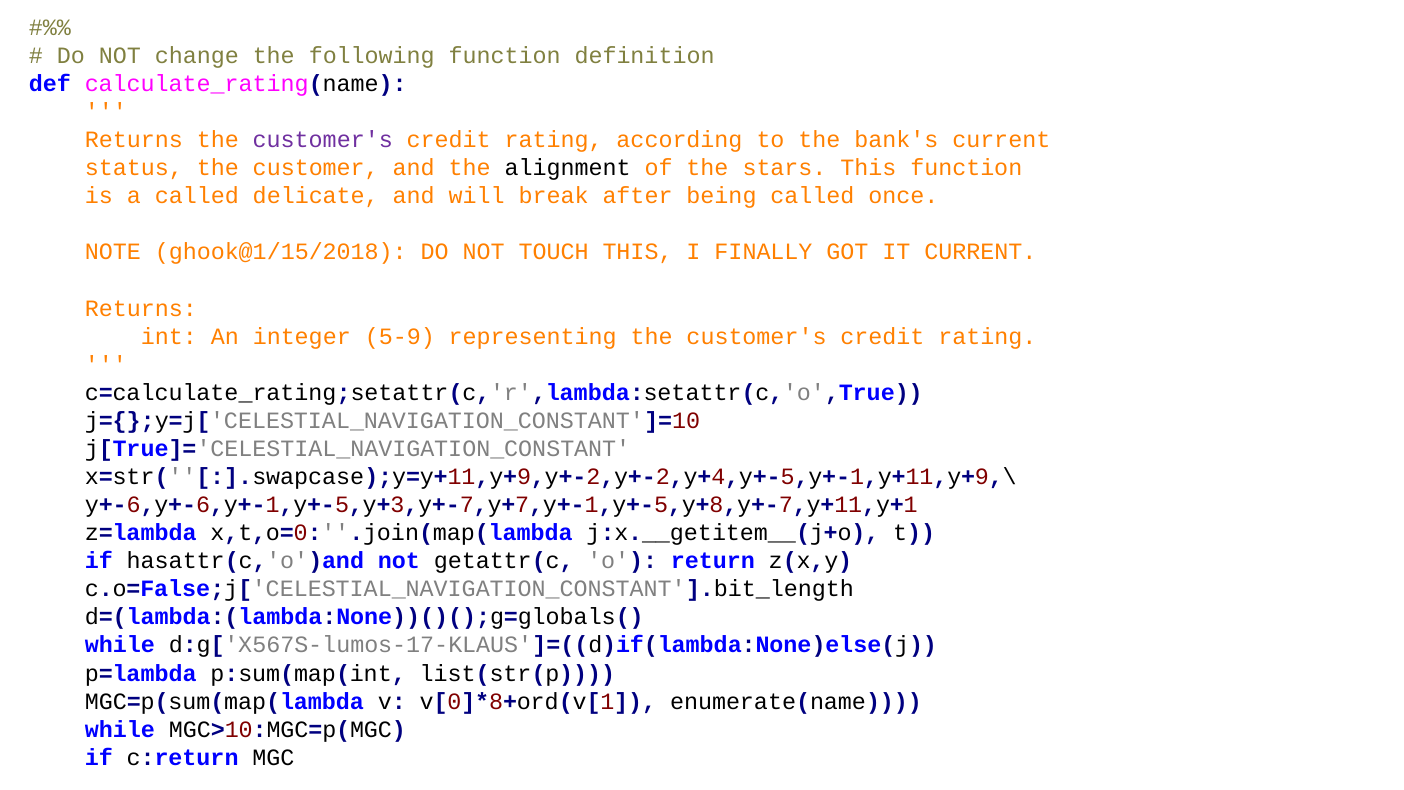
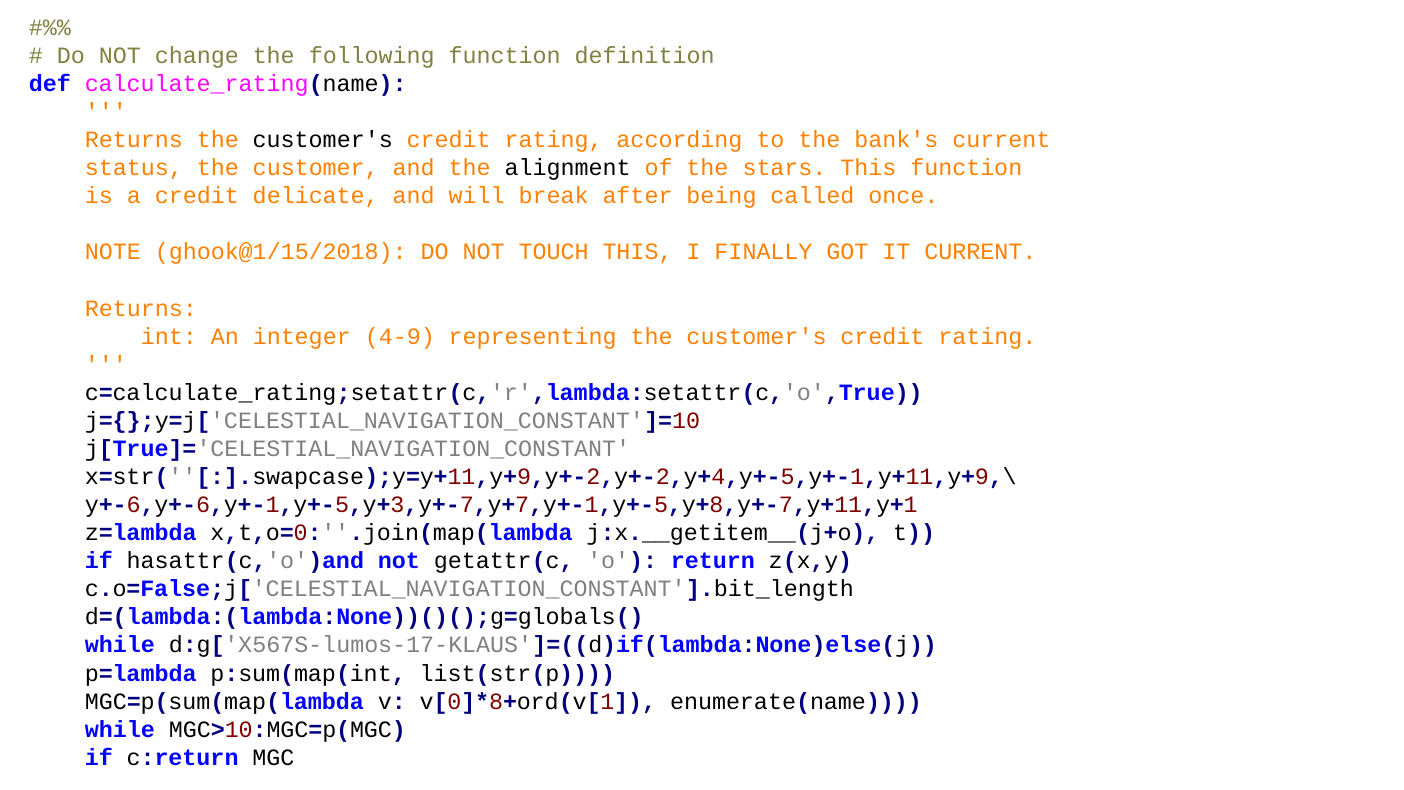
customer's at (323, 140) colour: purple -> black
a called: called -> credit
5-9: 5-9 -> 4-9
